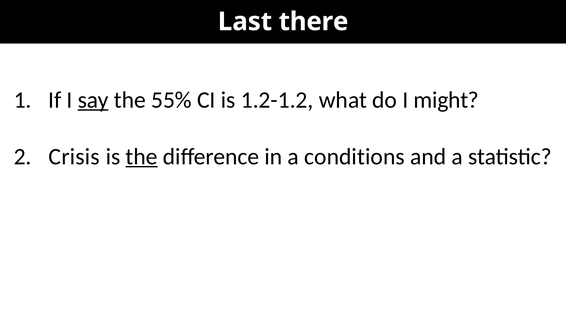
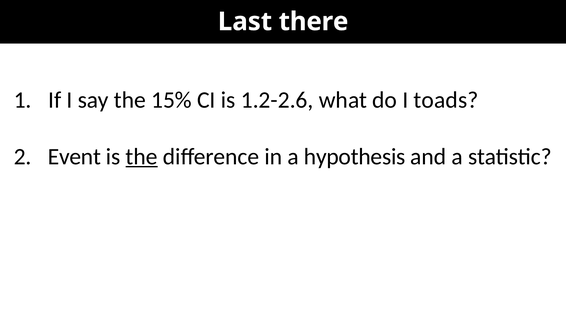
say underline: present -> none
55%: 55% -> 15%
1.2-1.2: 1.2-1.2 -> 1.2-2.6
might: might -> toads
Crisis: Crisis -> Event
conditions: conditions -> hypothesis
